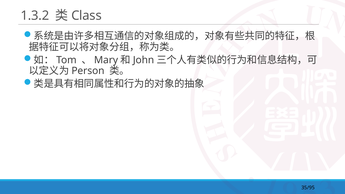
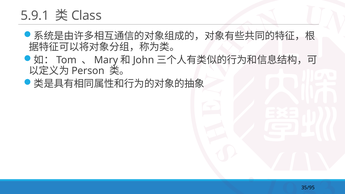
1.3.2: 1.3.2 -> 5.9.1
